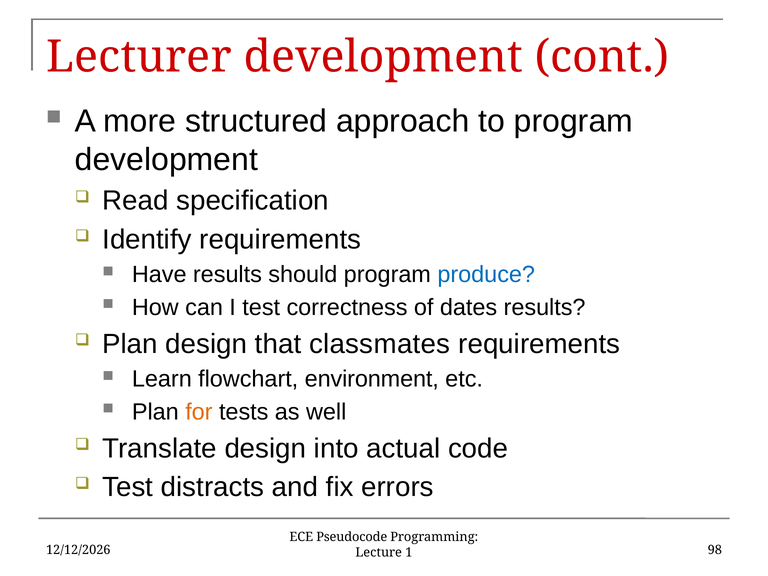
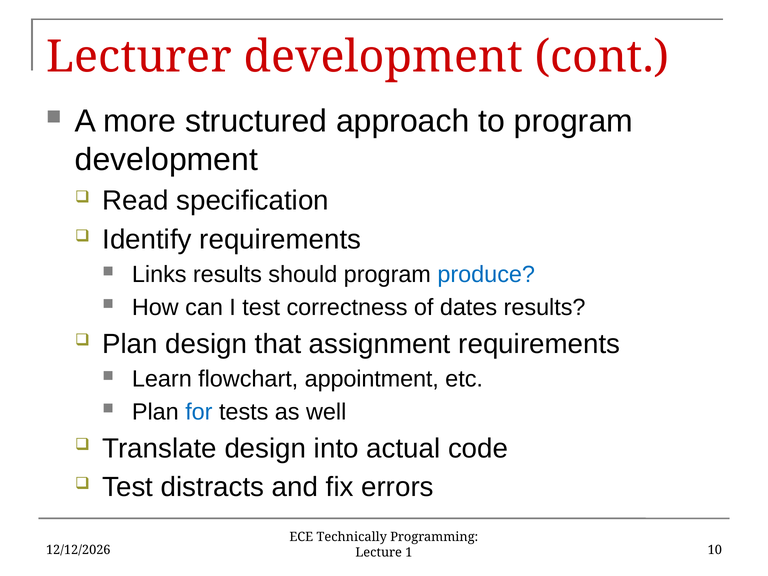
Have: Have -> Links
classmates: classmates -> assignment
environment: environment -> appointment
for colour: orange -> blue
Pseudocode: Pseudocode -> Technically
98: 98 -> 10
